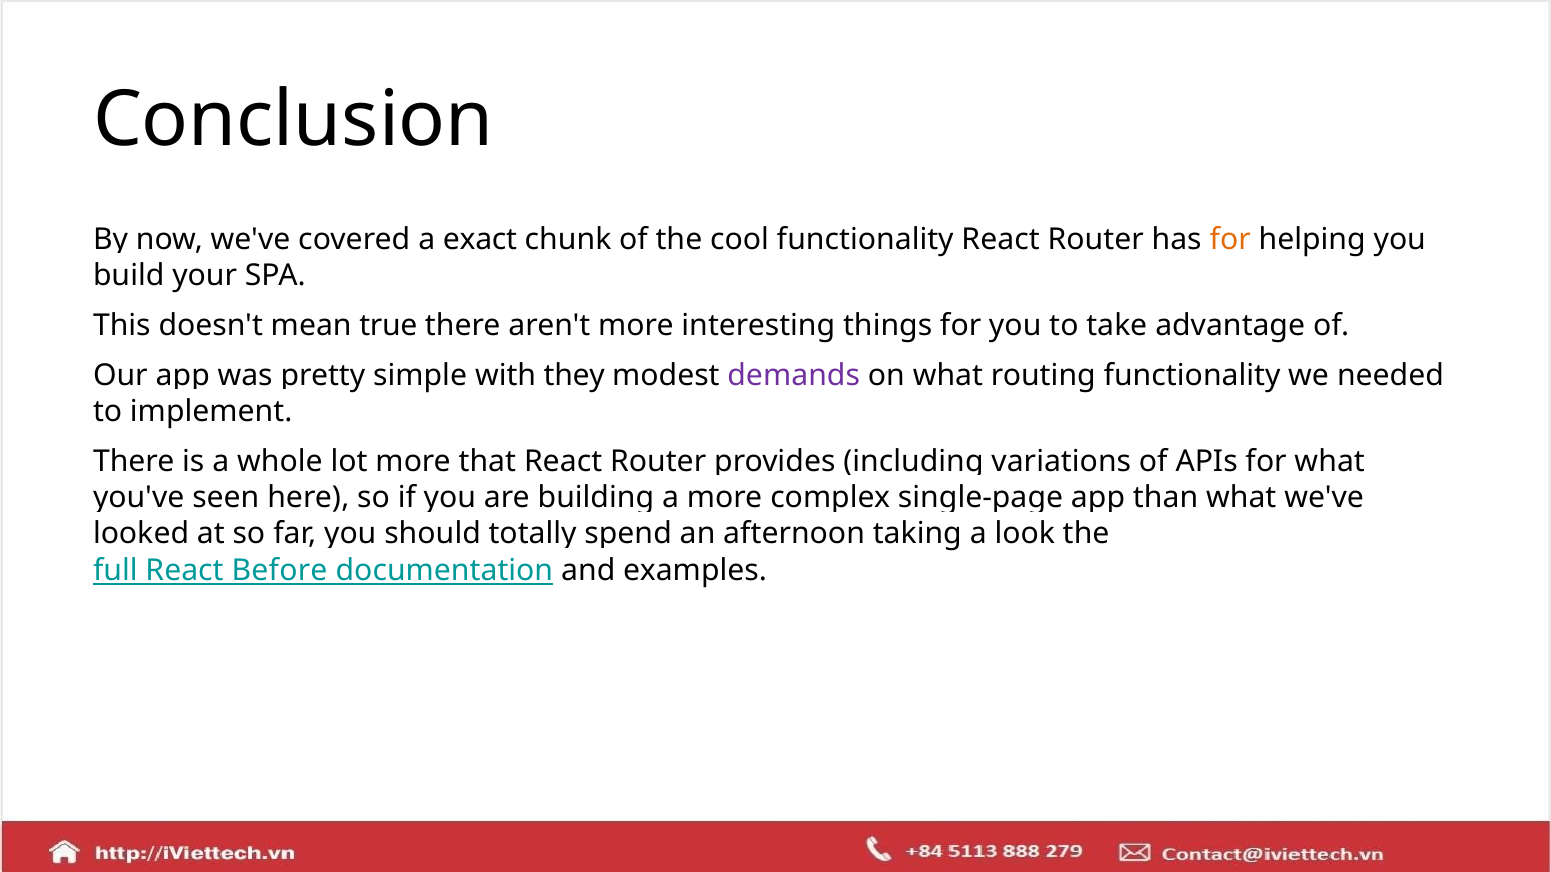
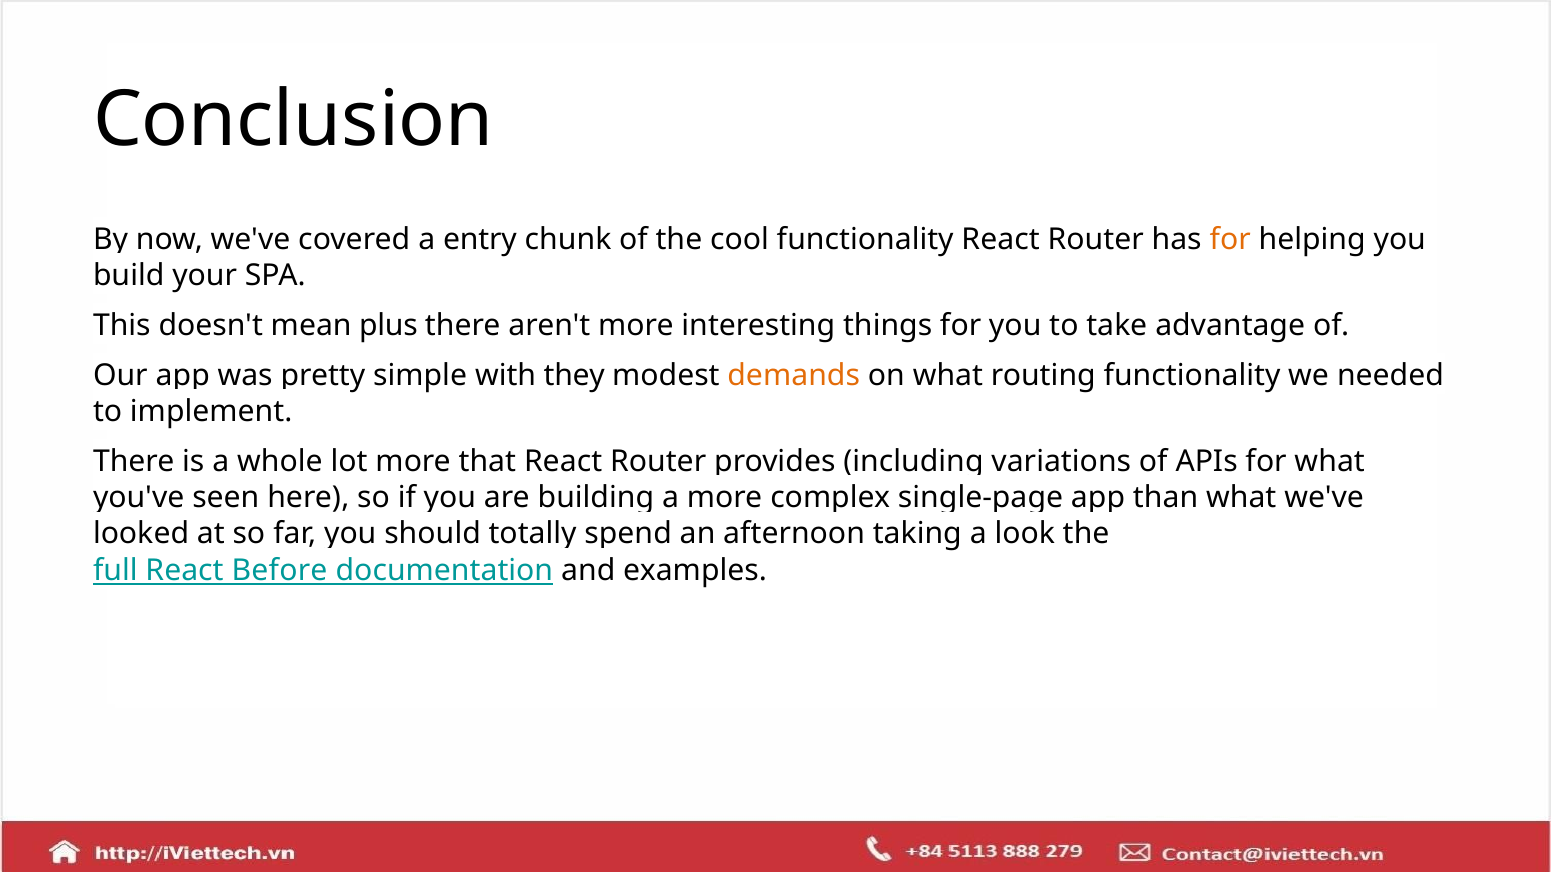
exact: exact -> entry
true: true -> plus
demands colour: purple -> orange
